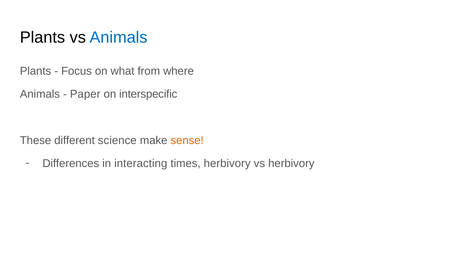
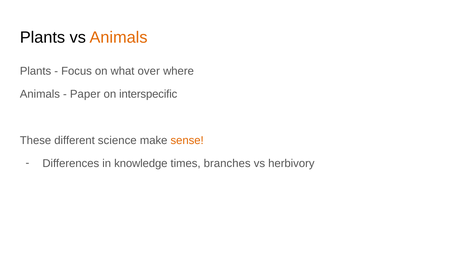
Animals at (119, 37) colour: blue -> orange
from: from -> over
interacting: interacting -> knowledge
times herbivory: herbivory -> branches
